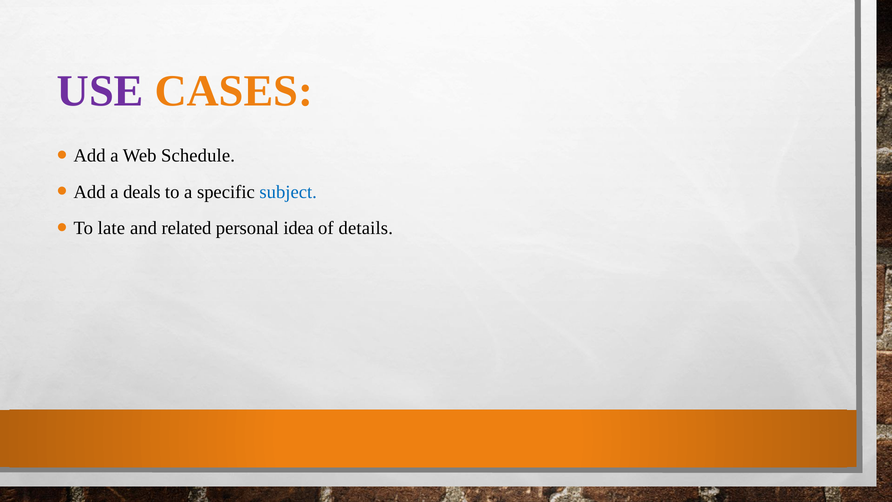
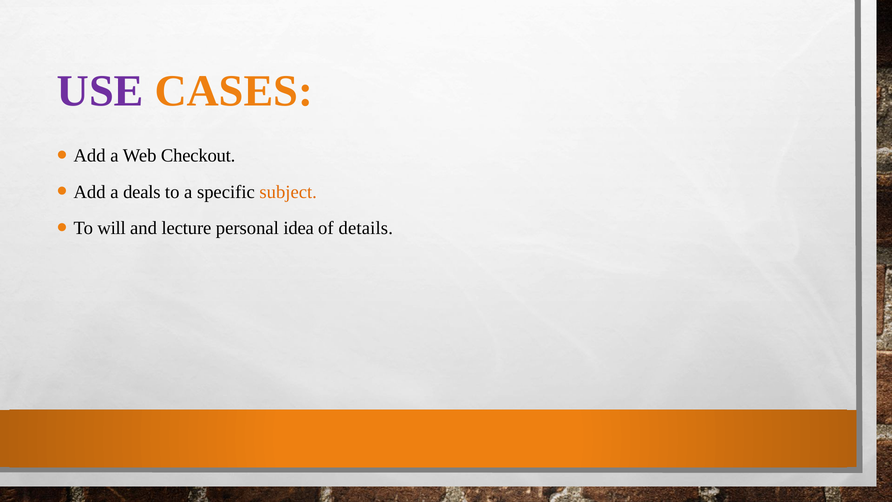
Schedule: Schedule -> Checkout
subject colour: blue -> orange
late: late -> will
related: related -> lecture
